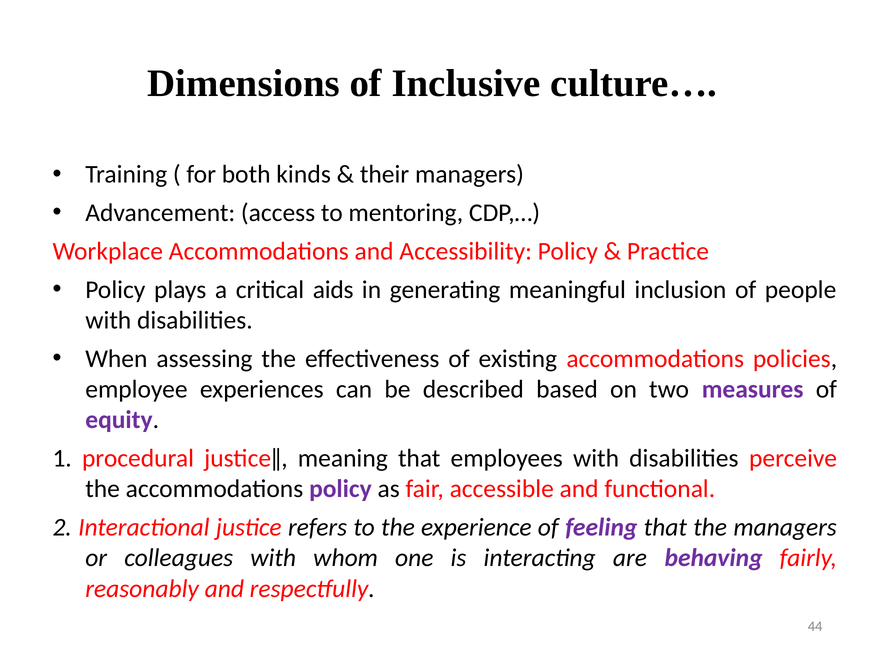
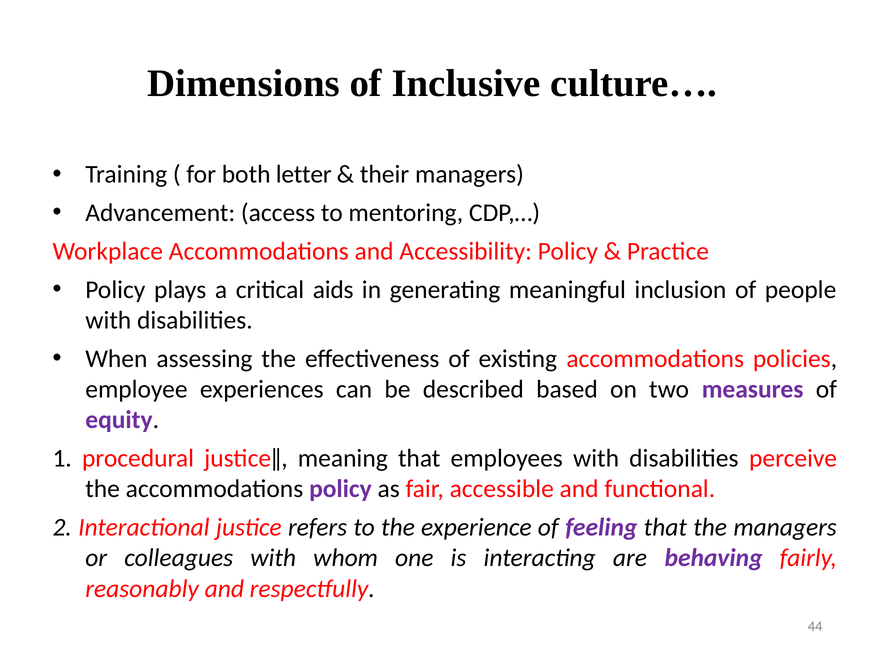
kinds: kinds -> letter
